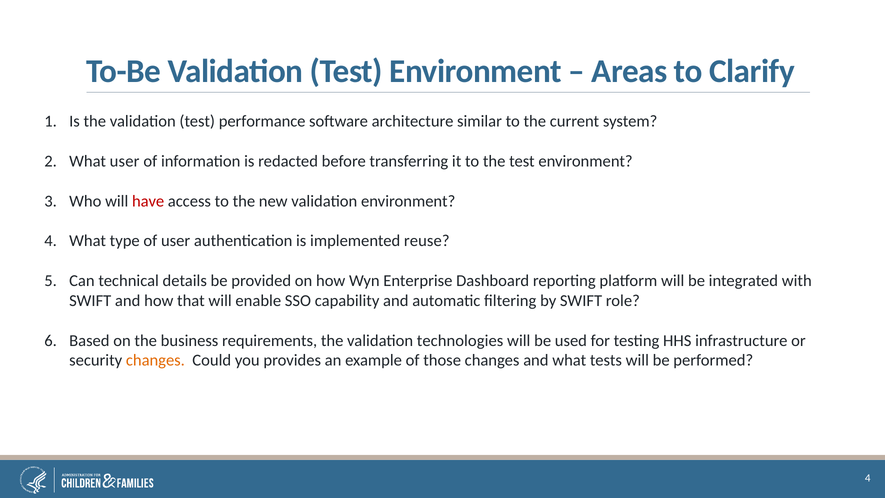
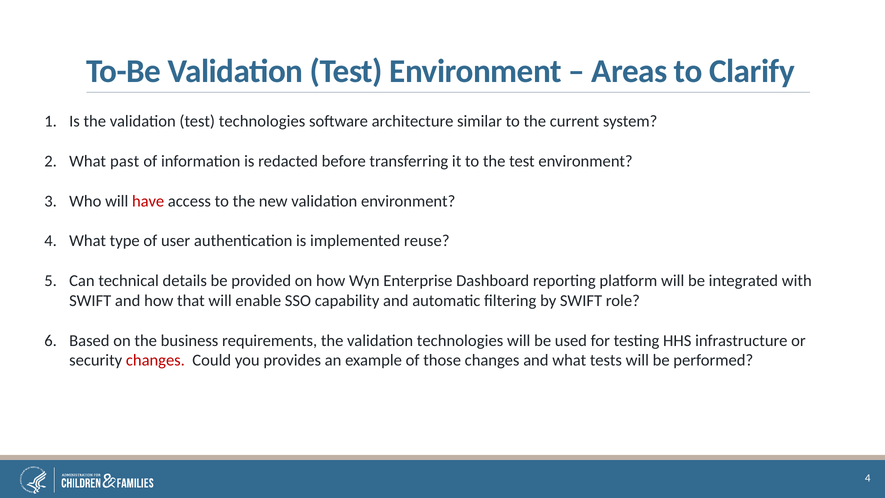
test performance: performance -> technologies
What user: user -> past
changes at (155, 360) colour: orange -> red
